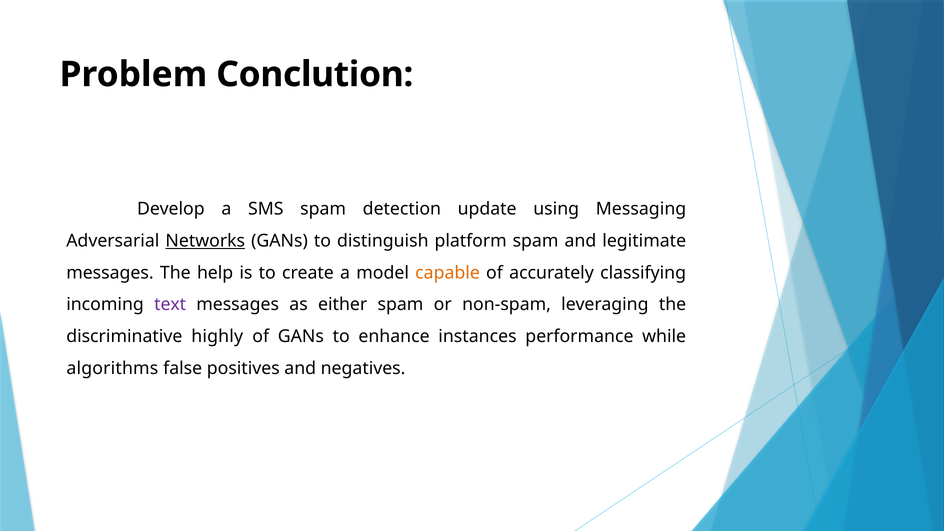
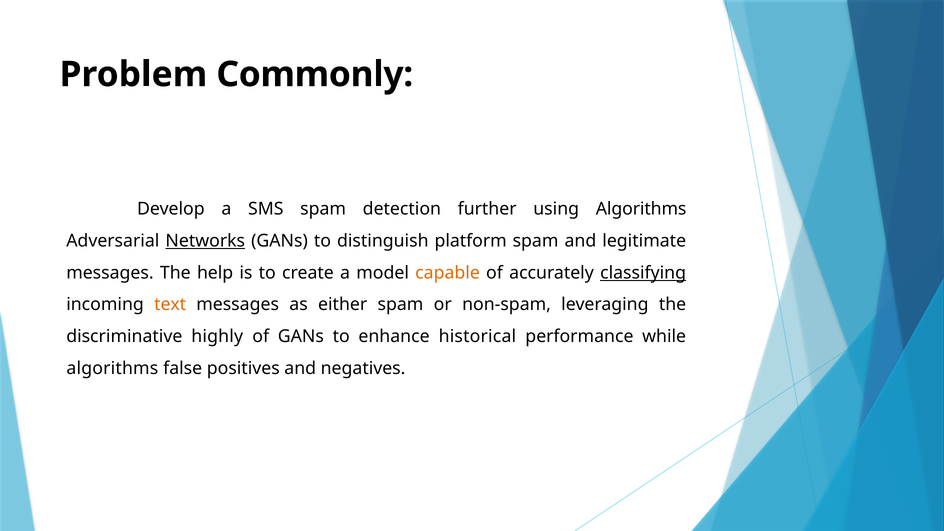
Conclution: Conclution -> Commonly
update: update -> further
using Messaging: Messaging -> Algorithms
classifying underline: none -> present
text colour: purple -> orange
instances: instances -> historical
